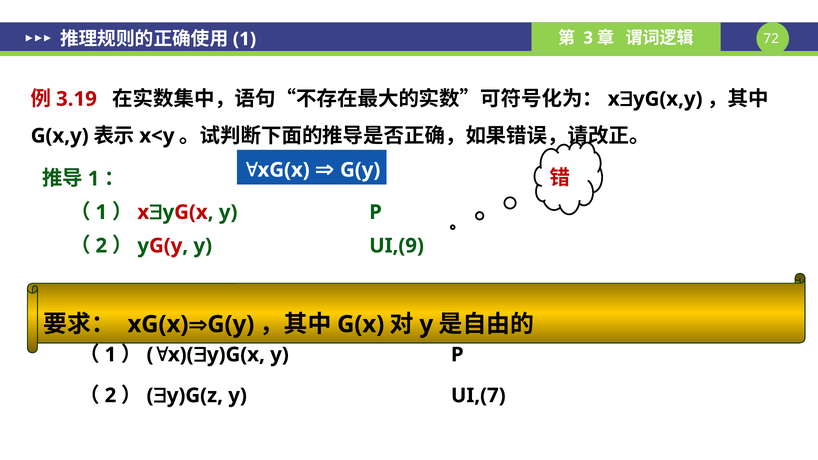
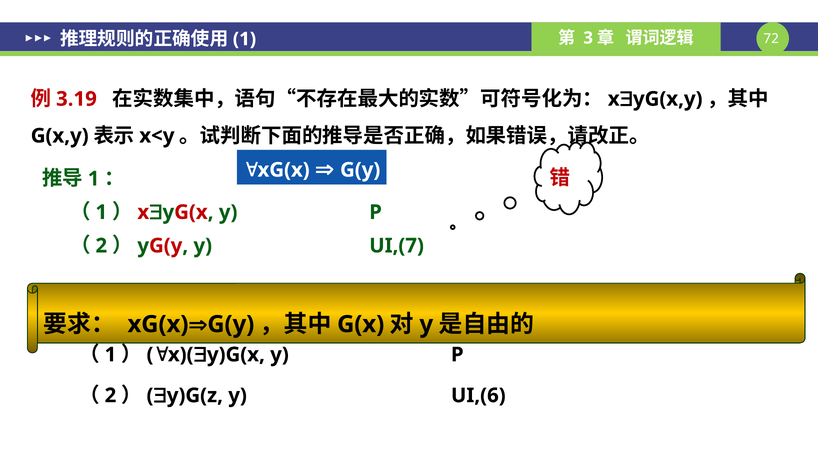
UI,(9: UI,(9 -> UI,(7
UI,(7: UI,(7 -> UI,(6
